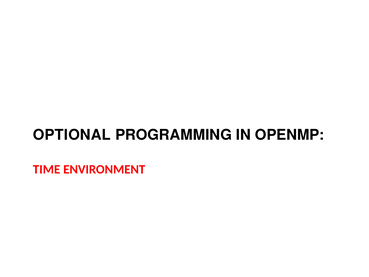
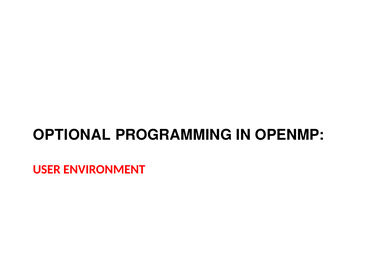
TIME: TIME -> USER
